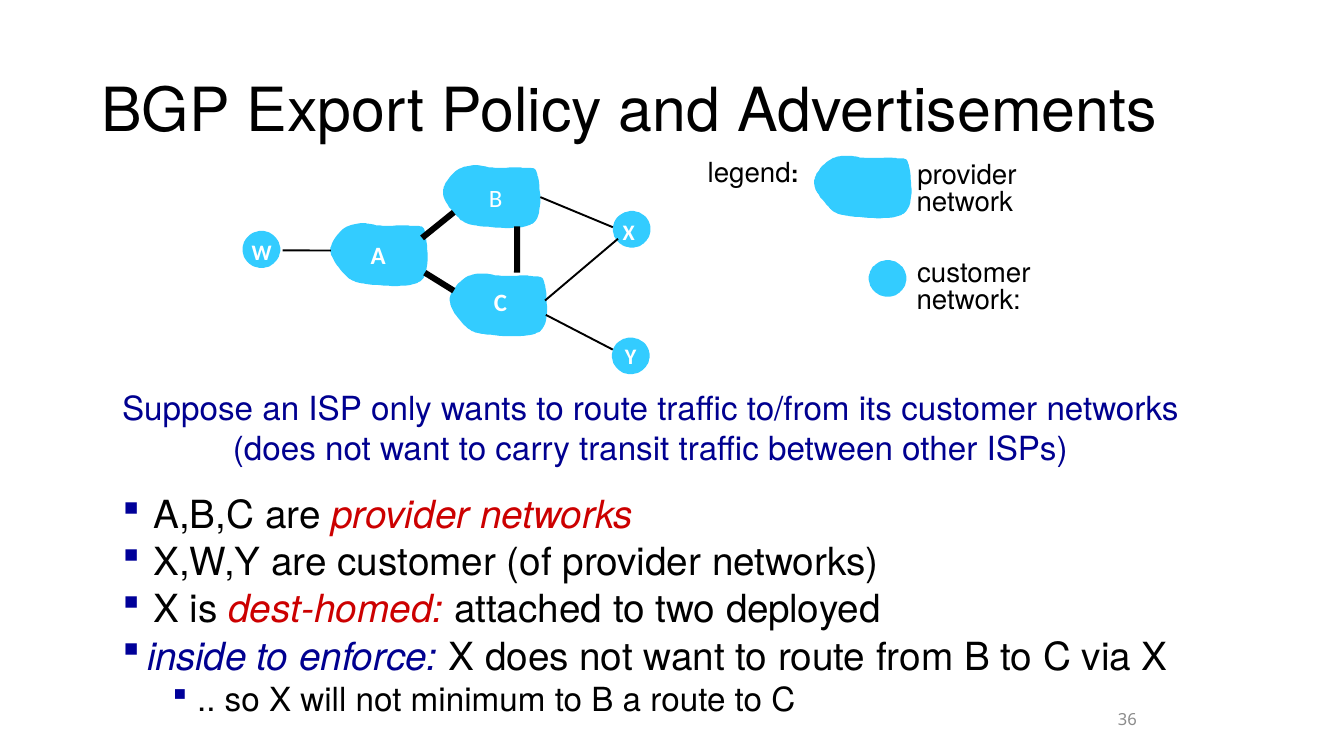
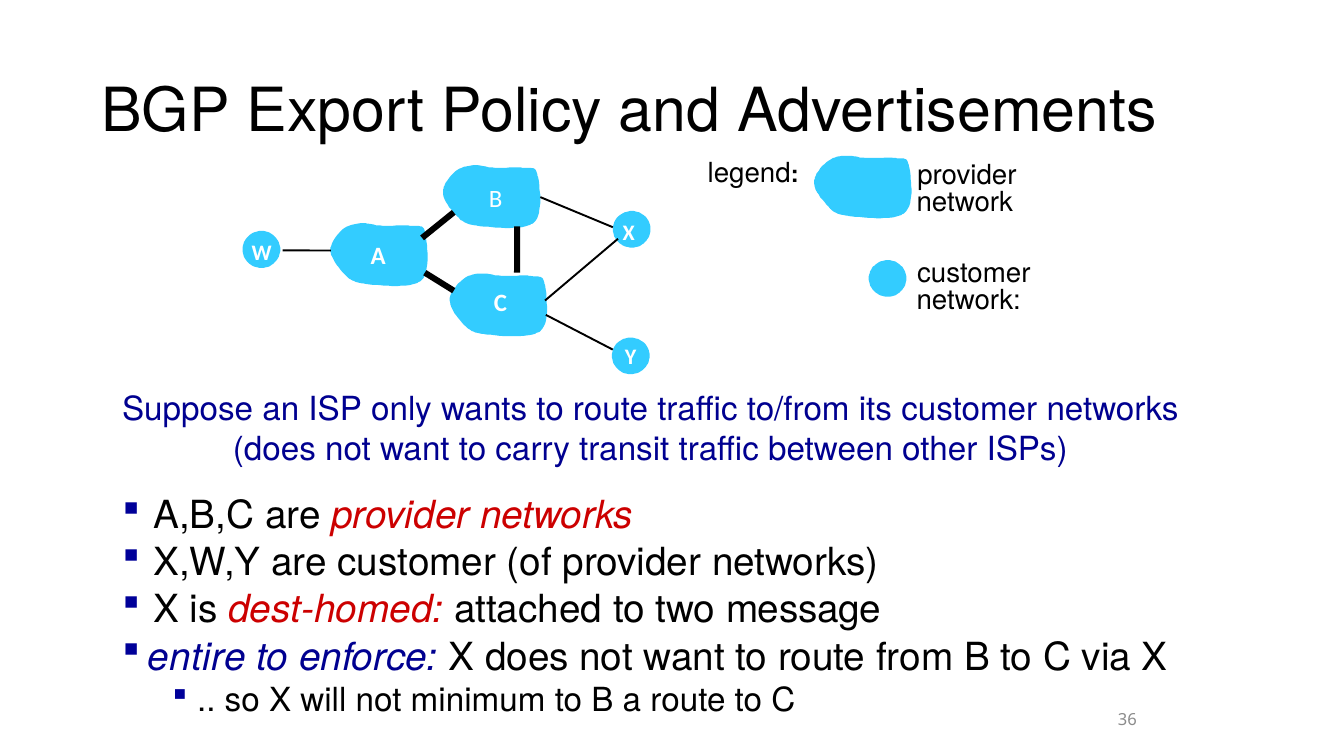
deployed: deployed -> message
inside: inside -> entire
